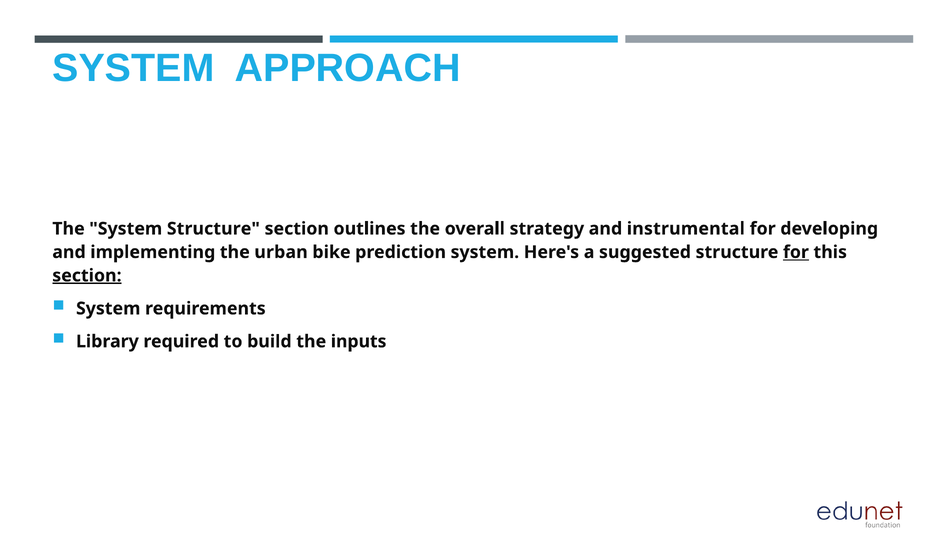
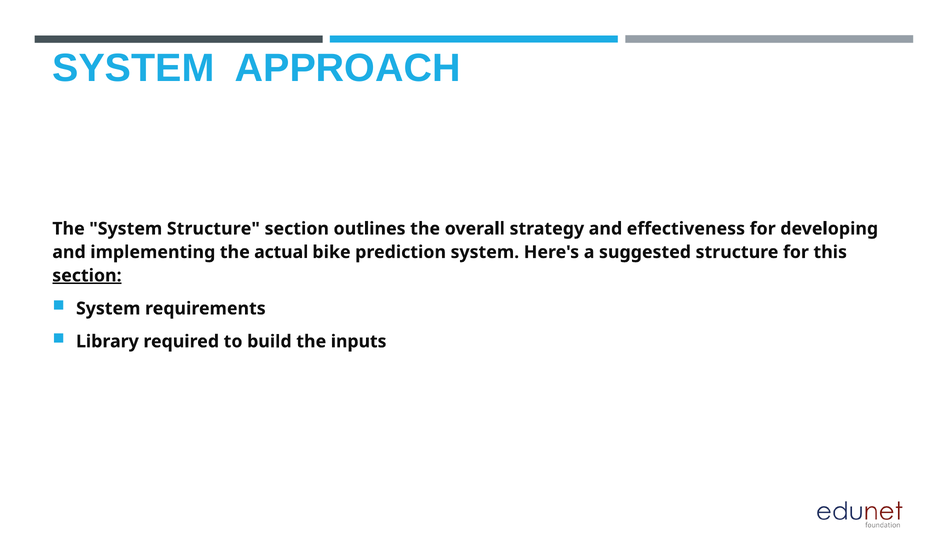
instrumental: instrumental -> effectiveness
urban: urban -> actual
for at (796, 252) underline: present -> none
